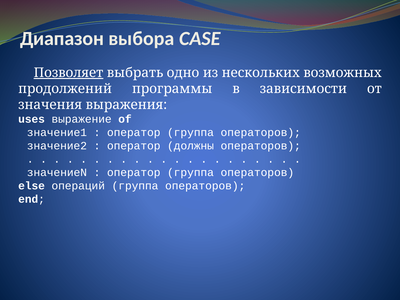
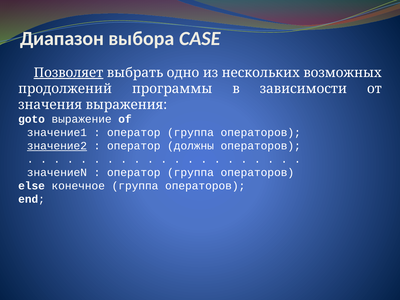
uses: uses -> goto
значение2 underline: none -> present
операций: операций -> конечное
